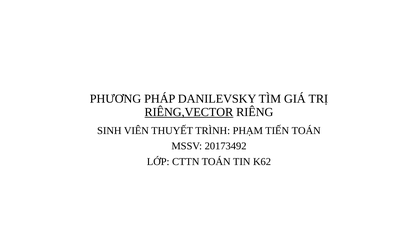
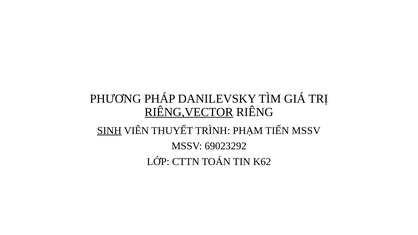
SINH underline: none -> present
TIẾN TOÁN: TOÁN -> MSSV
20173492: 20173492 -> 69023292
